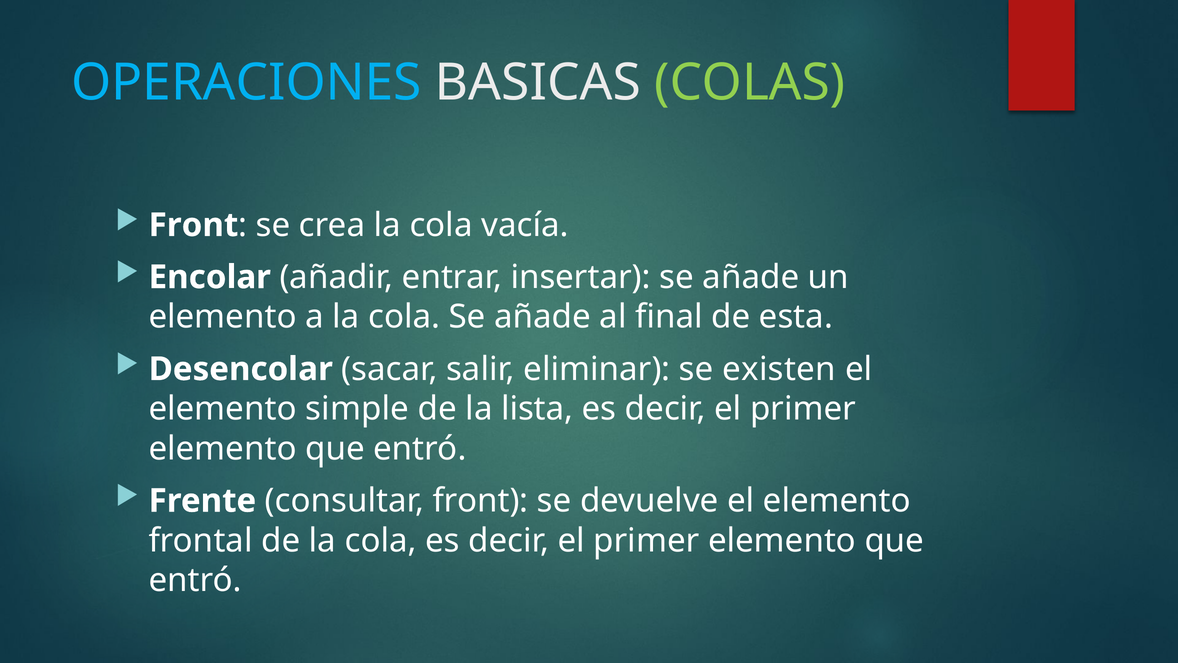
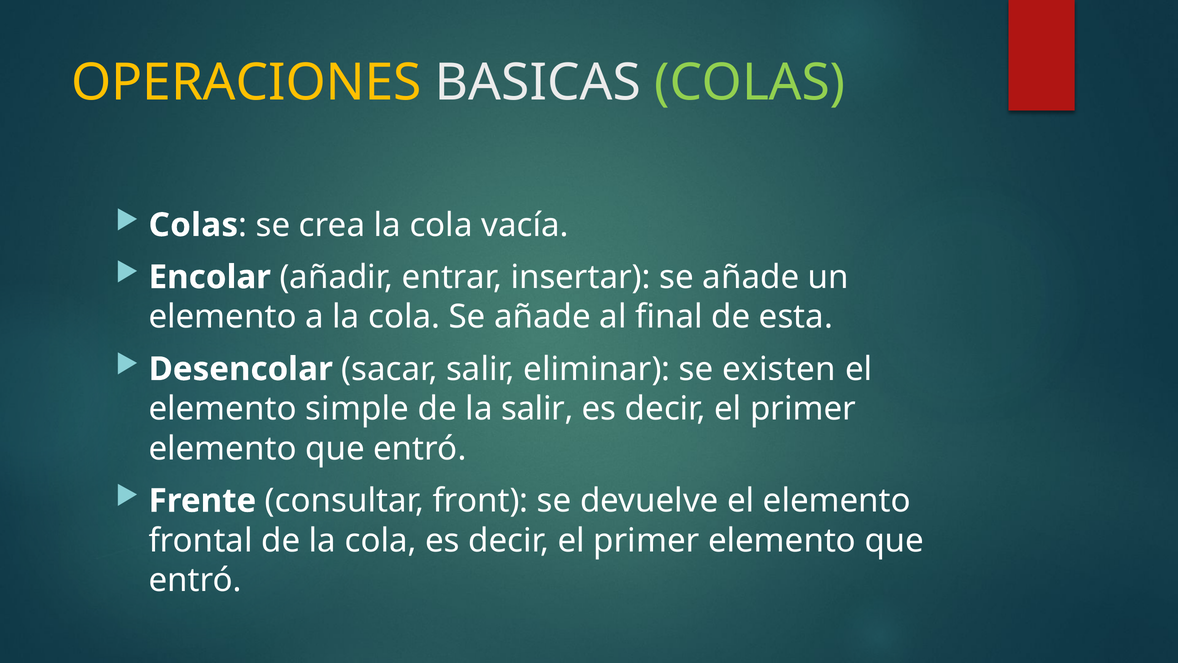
OPERACIONES colour: light blue -> yellow
Front at (193, 225): Front -> Colas
la lista: lista -> salir
